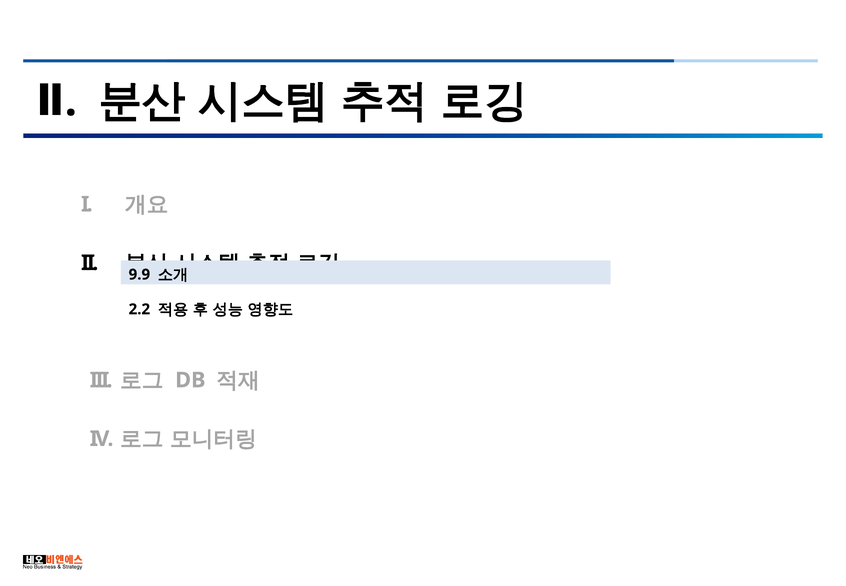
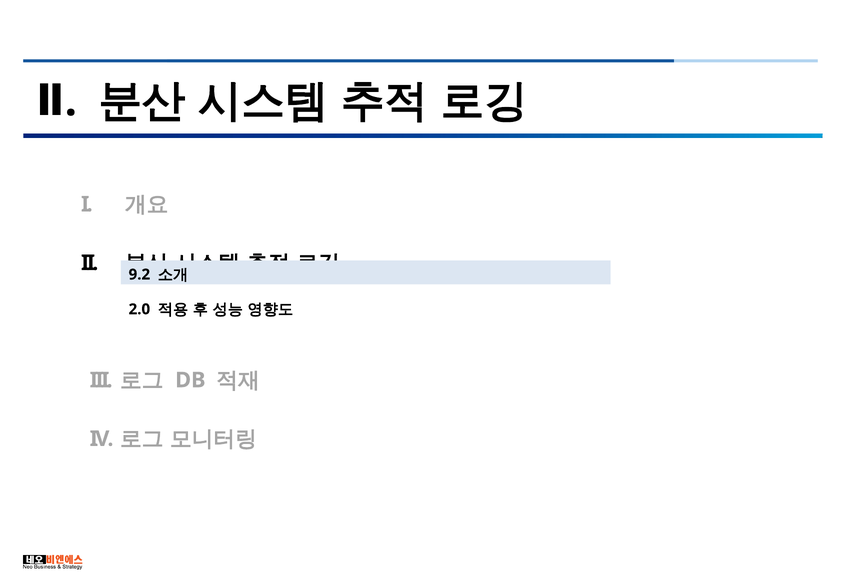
9.9: 9.9 -> 9.2
2.2: 2.2 -> 2.0
